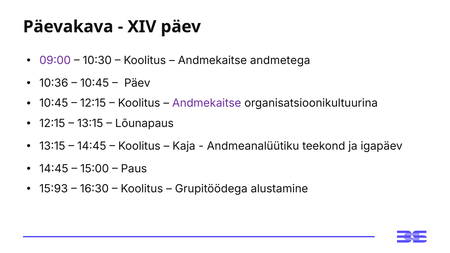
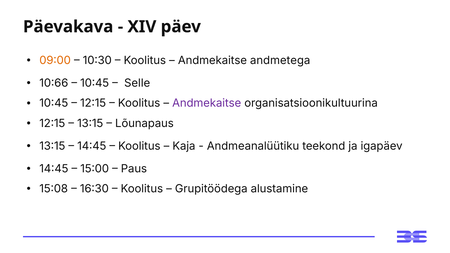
09:00 colour: purple -> orange
10:36: 10:36 -> 10:66
Päev at (137, 83): Päev -> Selle
15:93: 15:93 -> 15:08
